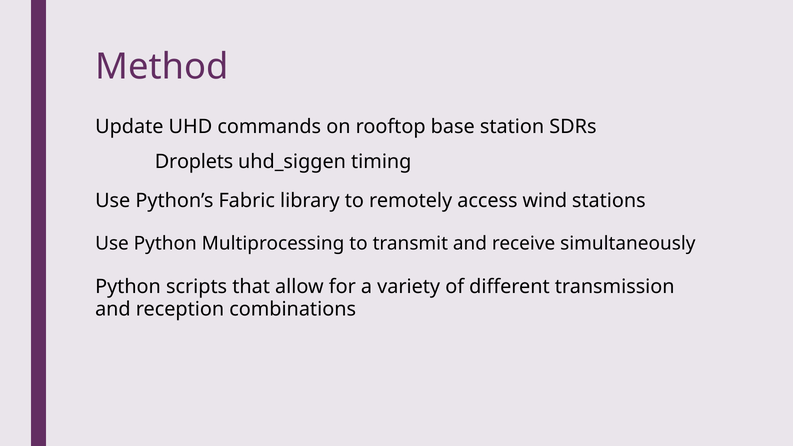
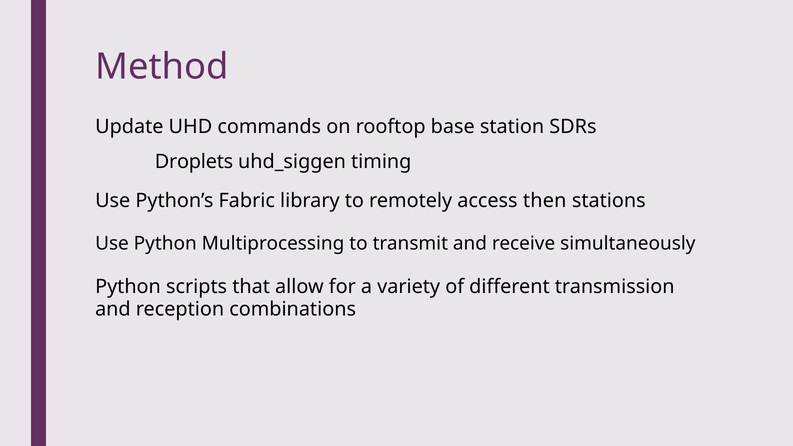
wind: wind -> then
